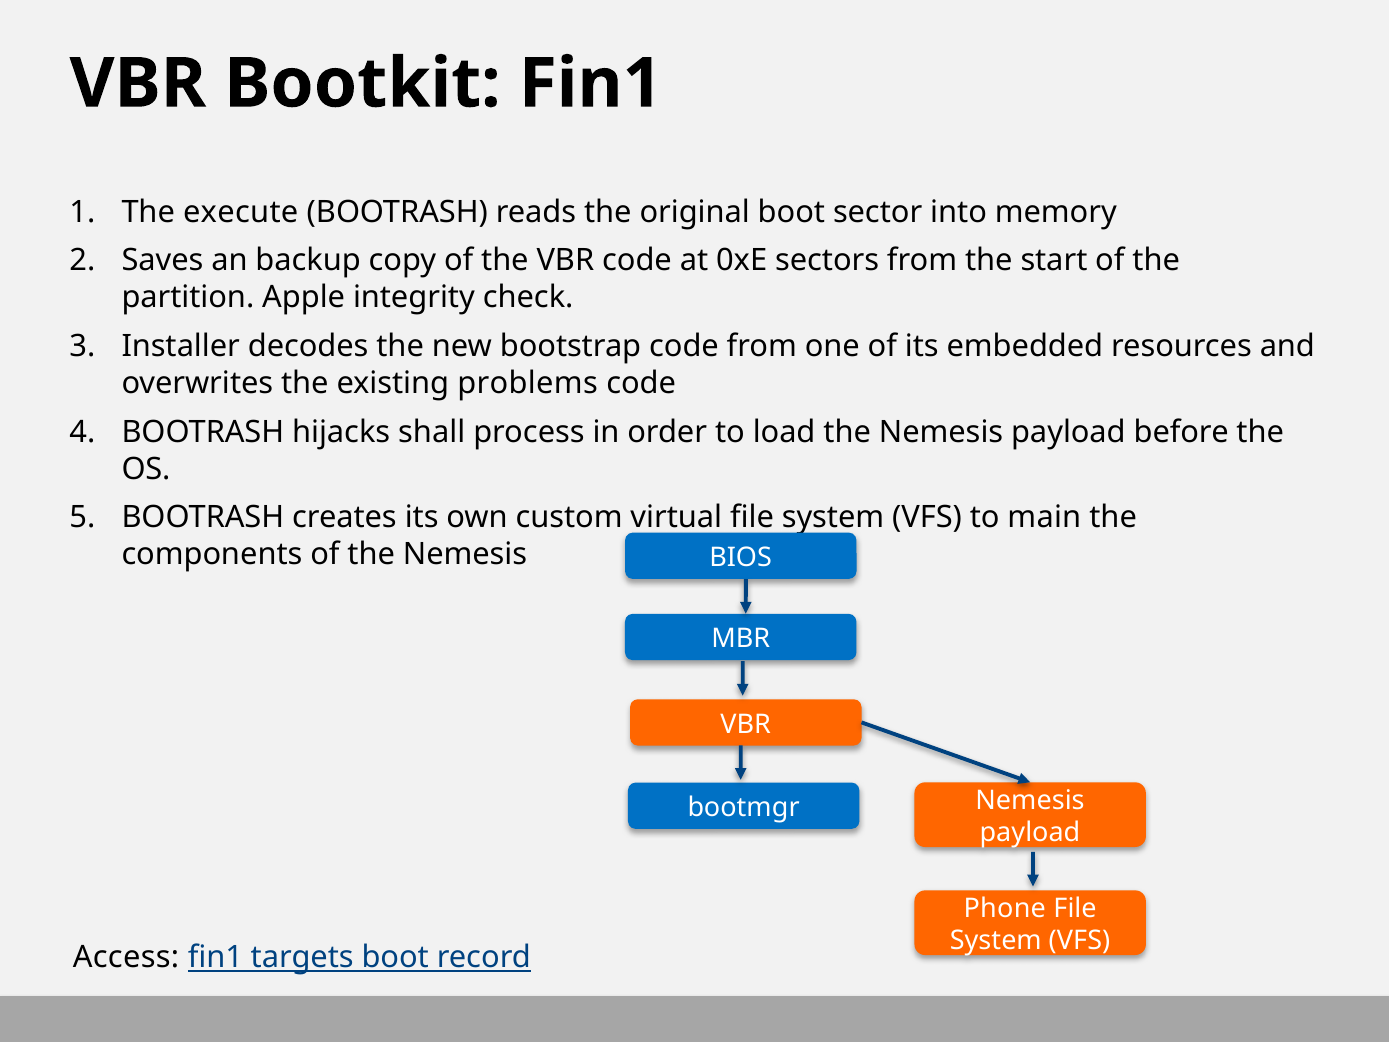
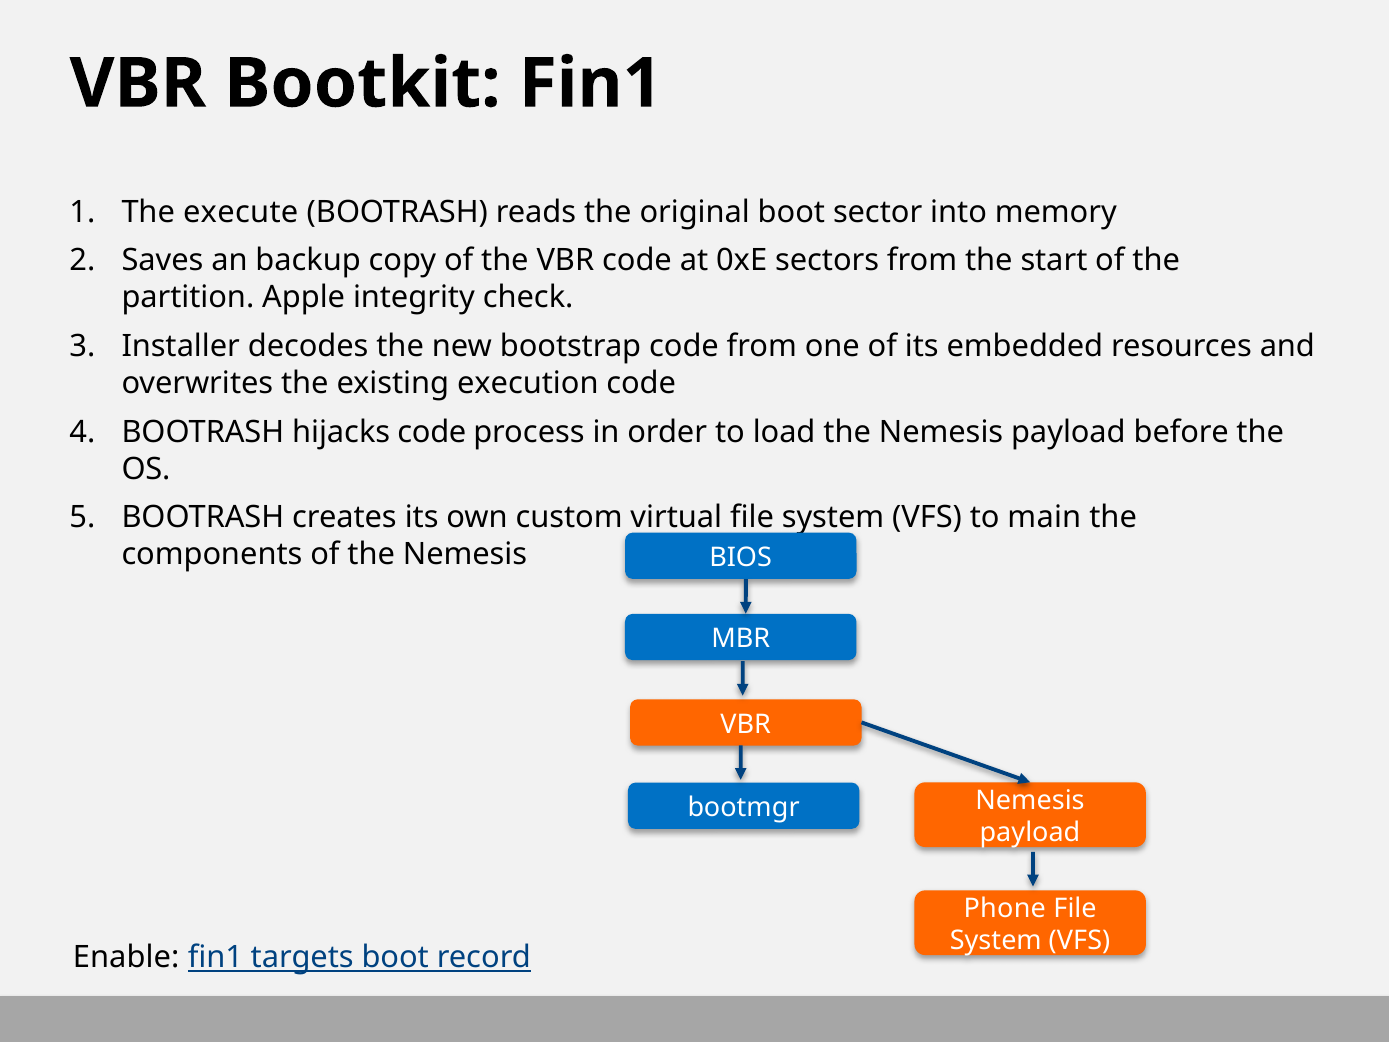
problems: problems -> execution
hijacks shall: shall -> code
Access: Access -> Enable
